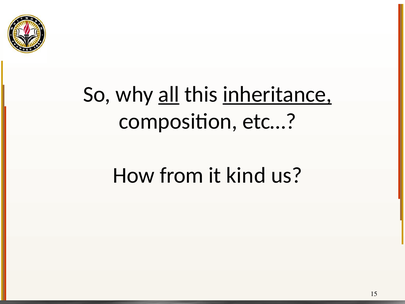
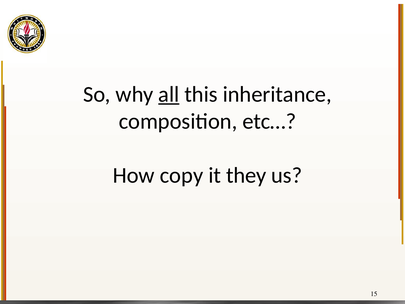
inheritance underline: present -> none
from: from -> copy
kind: kind -> they
